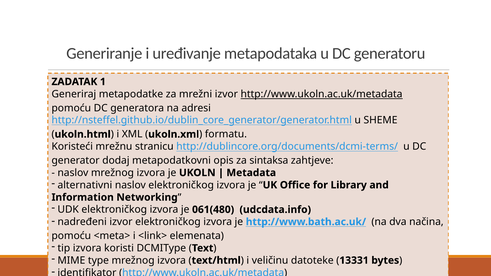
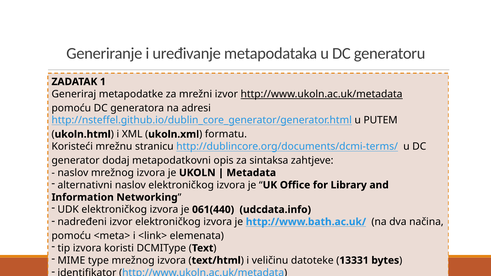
SHEME: SHEME -> PUTEM
061(480: 061(480 -> 061(440
